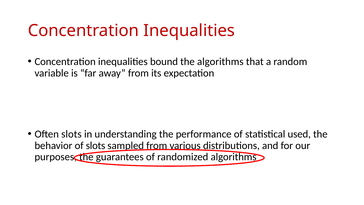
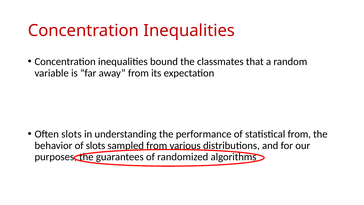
the algorithms: algorithms -> classmates
statistical used: used -> from
